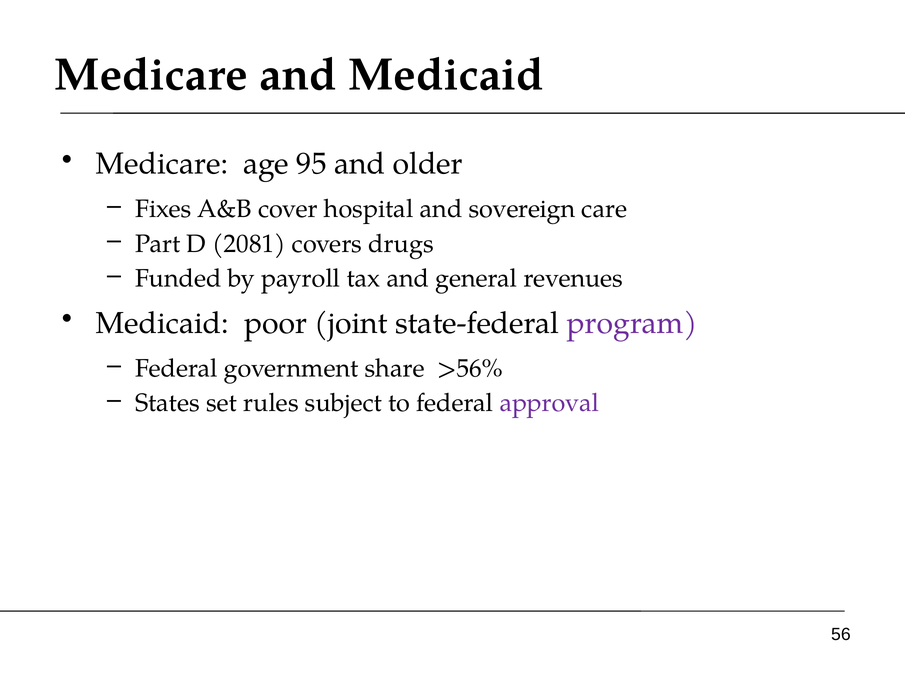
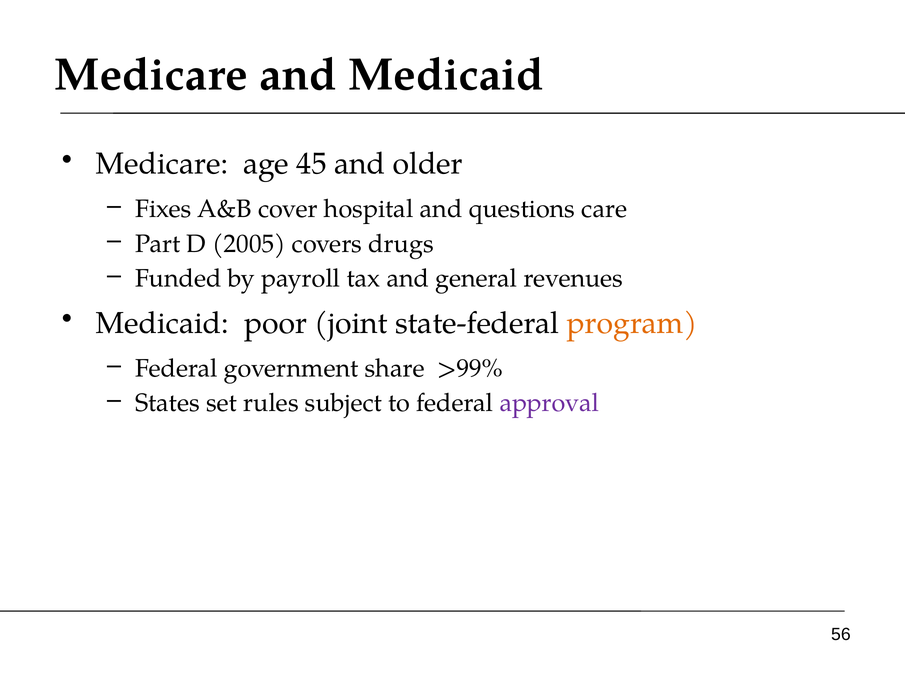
95: 95 -> 45
sovereign: sovereign -> questions
2081: 2081 -> 2005
program colour: purple -> orange
>56%: >56% -> >99%
